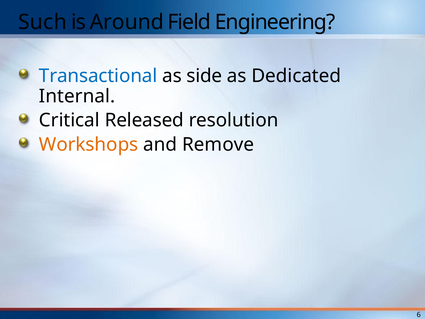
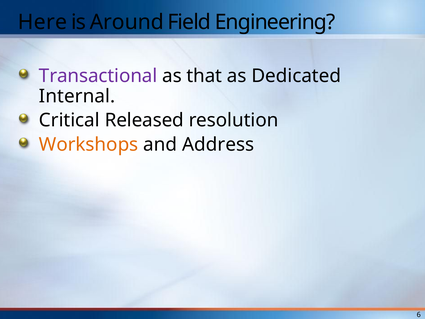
Such: Such -> Here
Transactional colour: blue -> purple
side: side -> that
Remove: Remove -> Address
